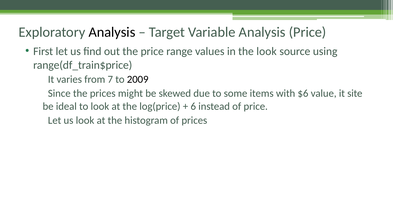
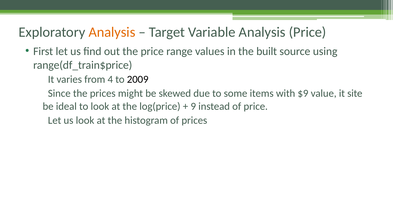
Analysis at (112, 32) colour: black -> orange
the look: look -> built
7: 7 -> 4
$6: $6 -> $9
6: 6 -> 9
